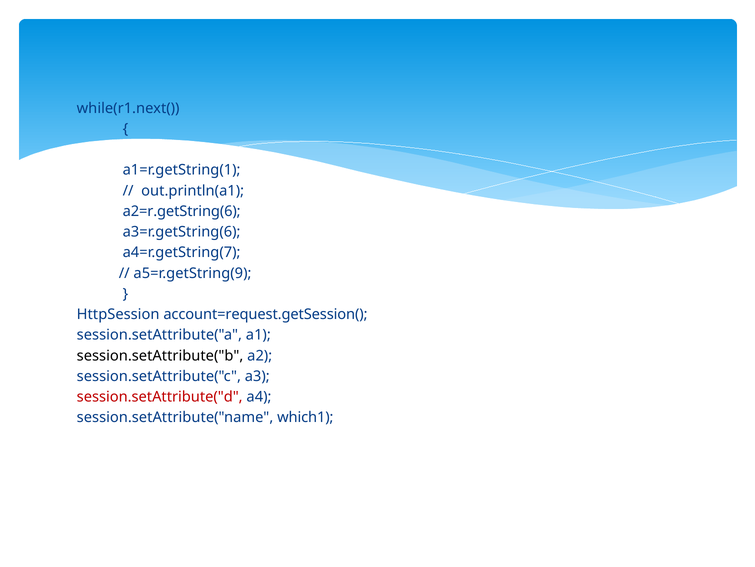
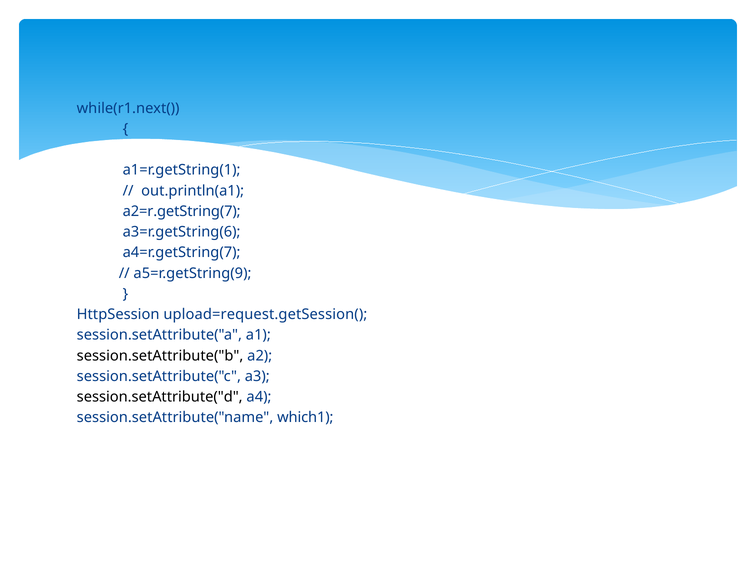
a2=r.getString(6: a2=r.getString(6 -> a2=r.getString(7
account=request.getSession(: account=request.getSession( -> upload=request.getSession(
session.setAttribute("d colour: red -> black
